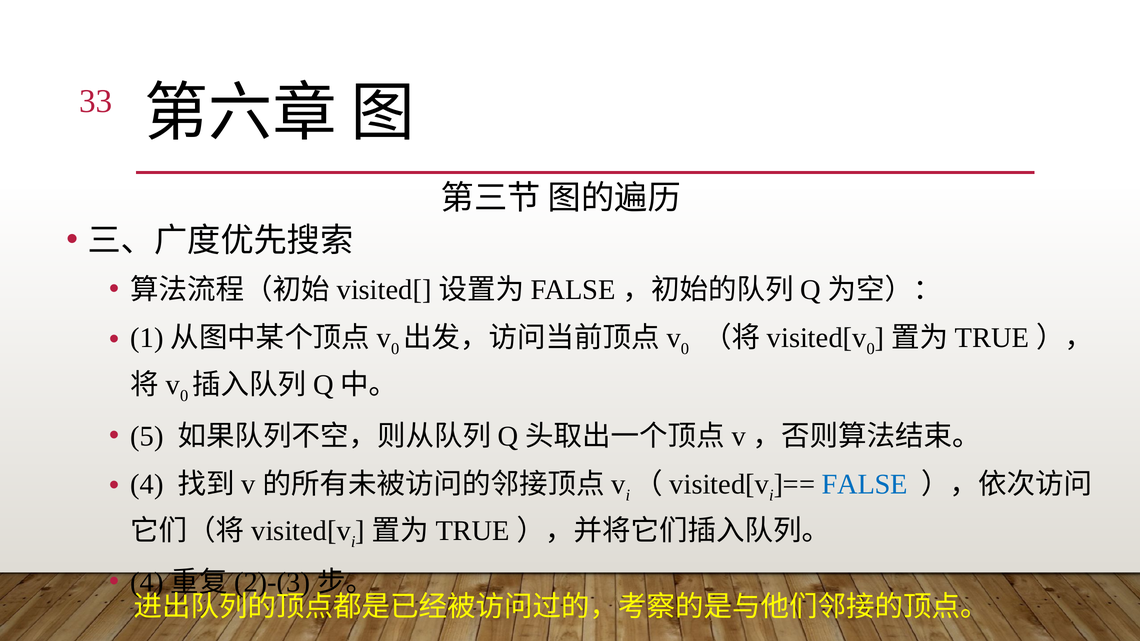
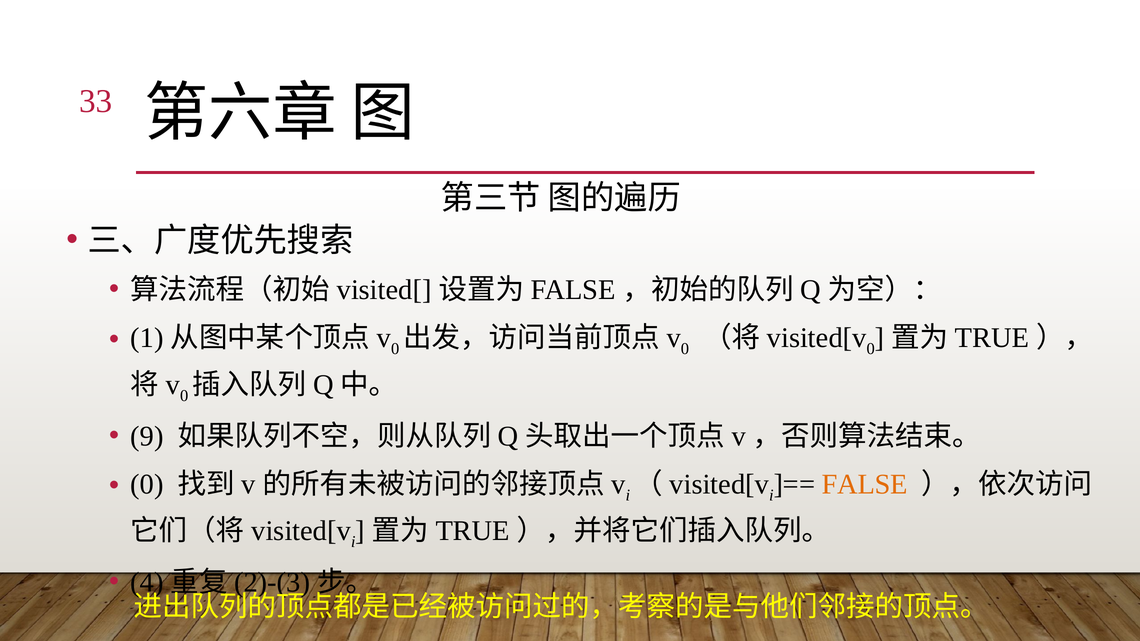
5: 5 -> 9
4 at (147, 484): 4 -> 0
FALSE colour: blue -> orange
